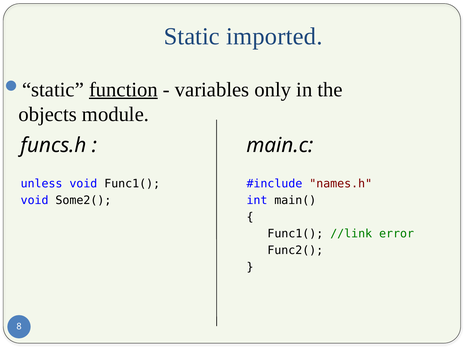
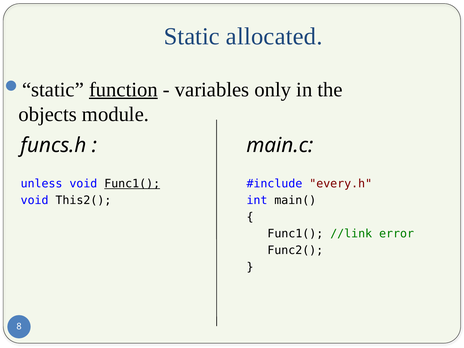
imported: imported -> allocated
Func1( at (132, 184) underline: none -> present
names.h: names.h -> every.h
Some2(: Some2( -> This2(
